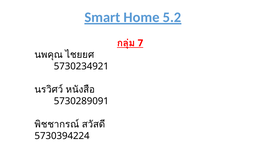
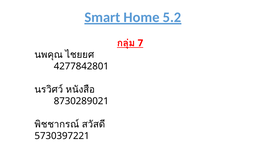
5730234921: 5730234921 -> 4277842801
5730289091: 5730289091 -> 8730289021
5730394224: 5730394224 -> 5730397221
